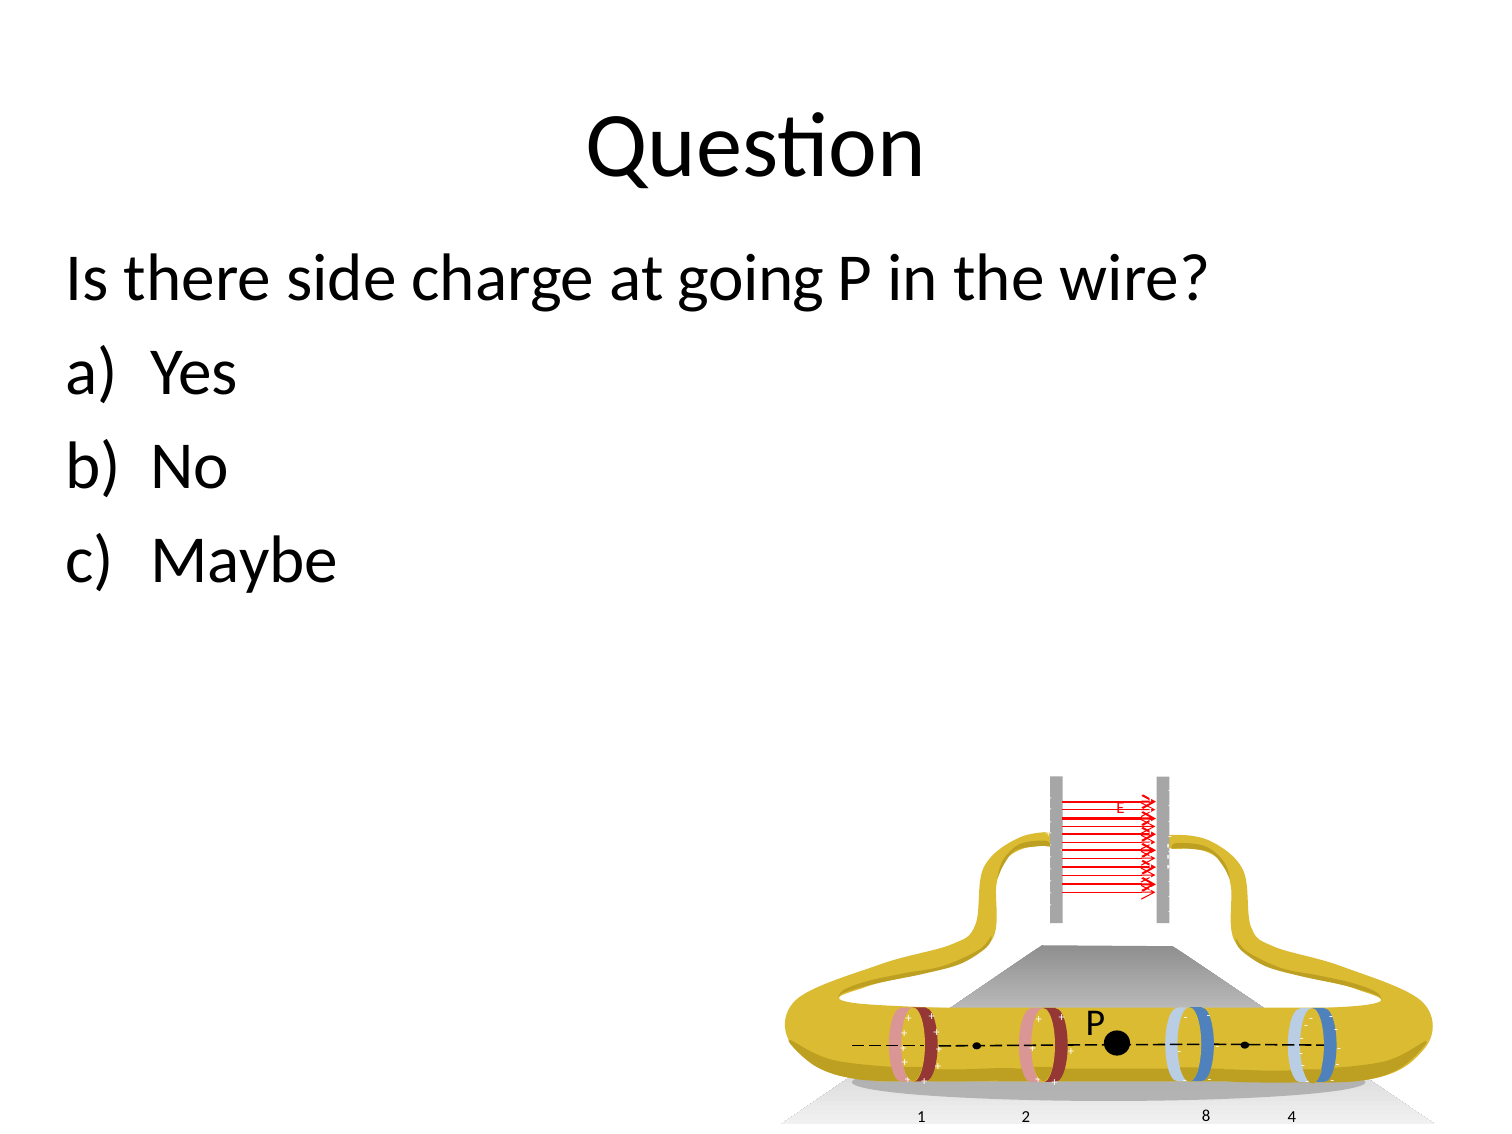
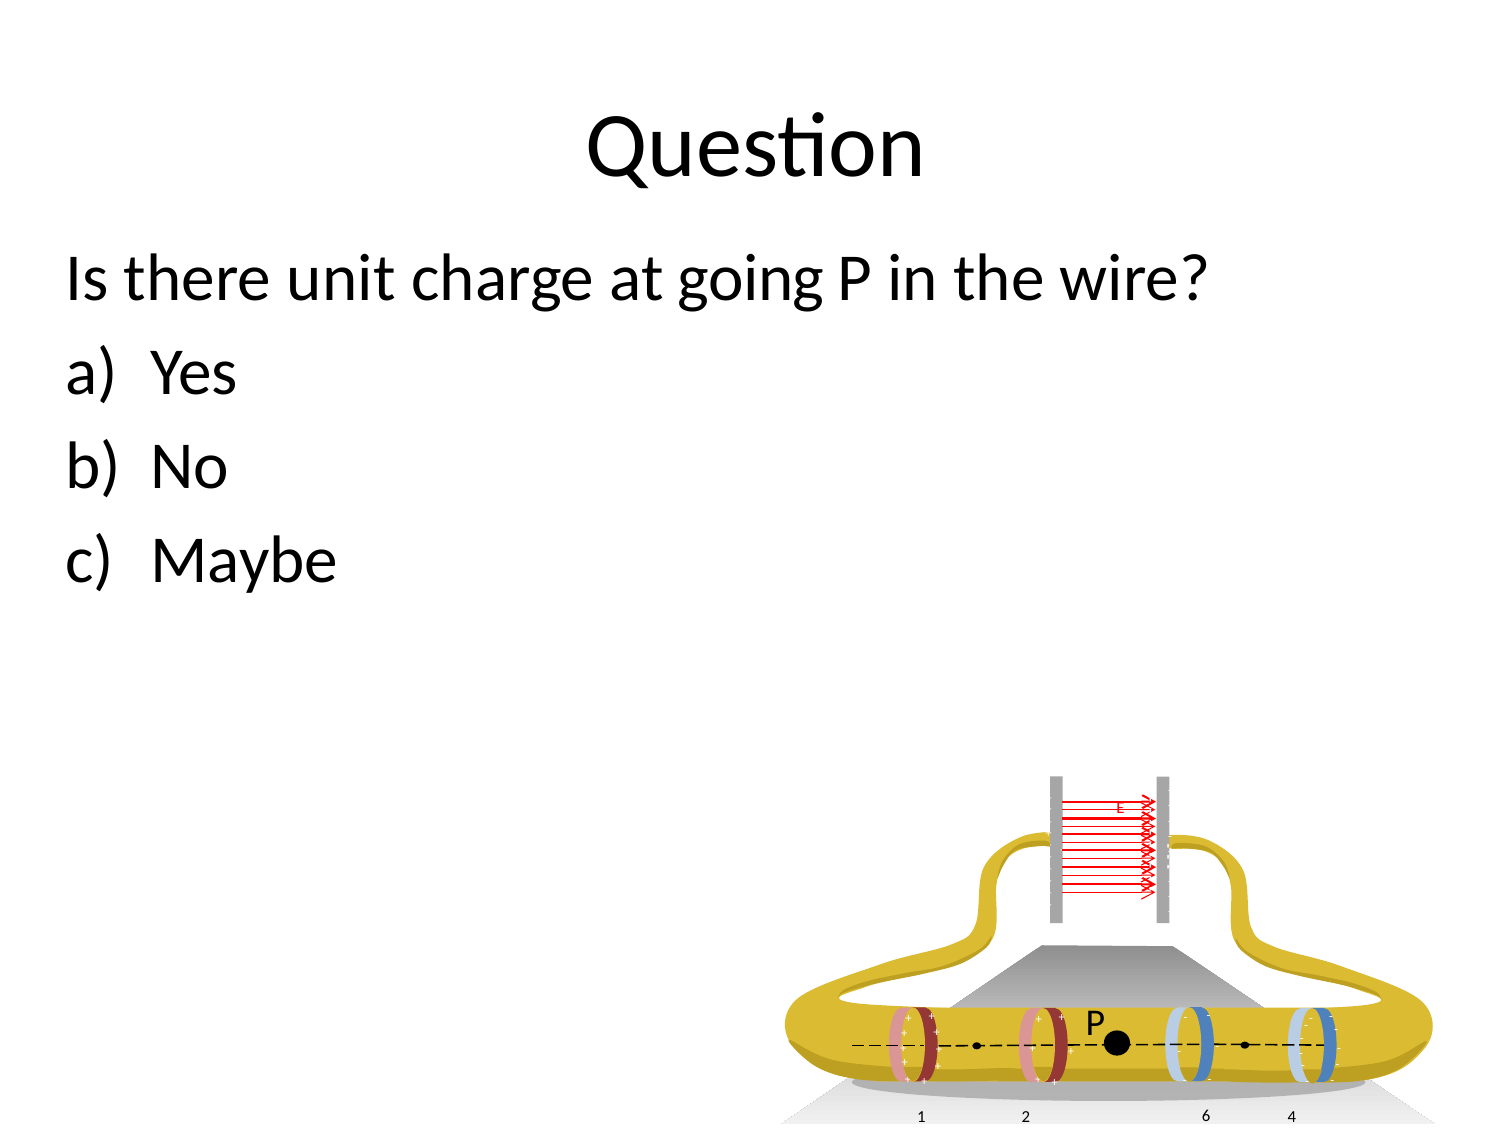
side: side -> unit
8: 8 -> 6
